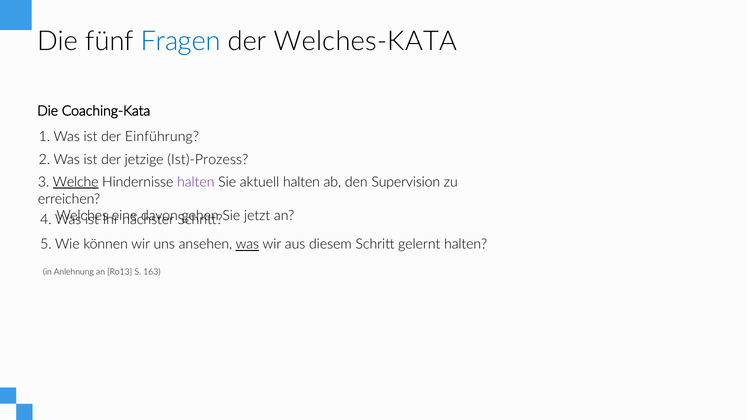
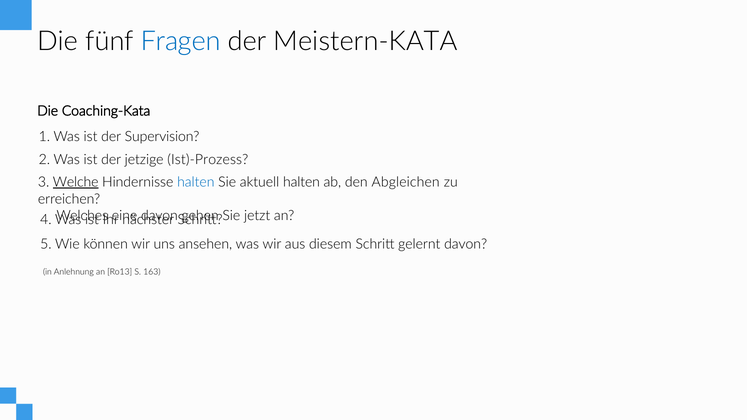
Welches-KATA: Welches-KATA -> Meistern-KATA
Einführung: Einführung -> Supervision
halten at (196, 182) colour: purple -> blue
Supervision: Supervision -> Abgleichen
was at (247, 244) underline: present -> none
gelernt halten: halten -> davon
